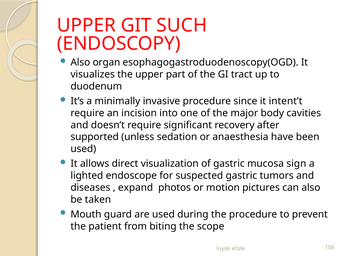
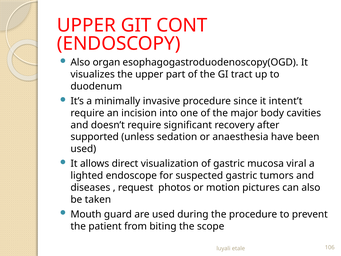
SUCH: SUCH -> CONT
sign: sign -> viral
expand: expand -> request
